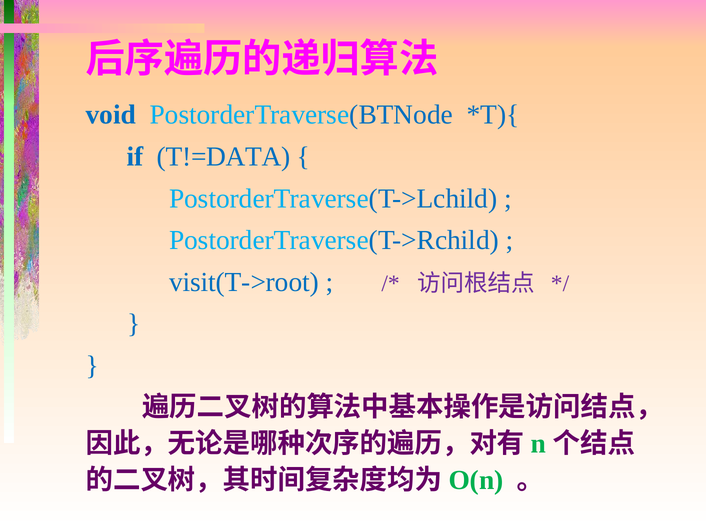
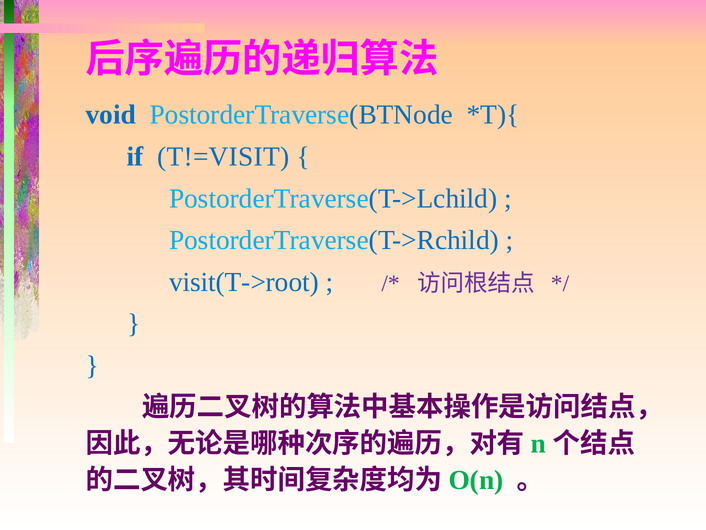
T!=DATA: T!=DATA -> T!=VISIT
